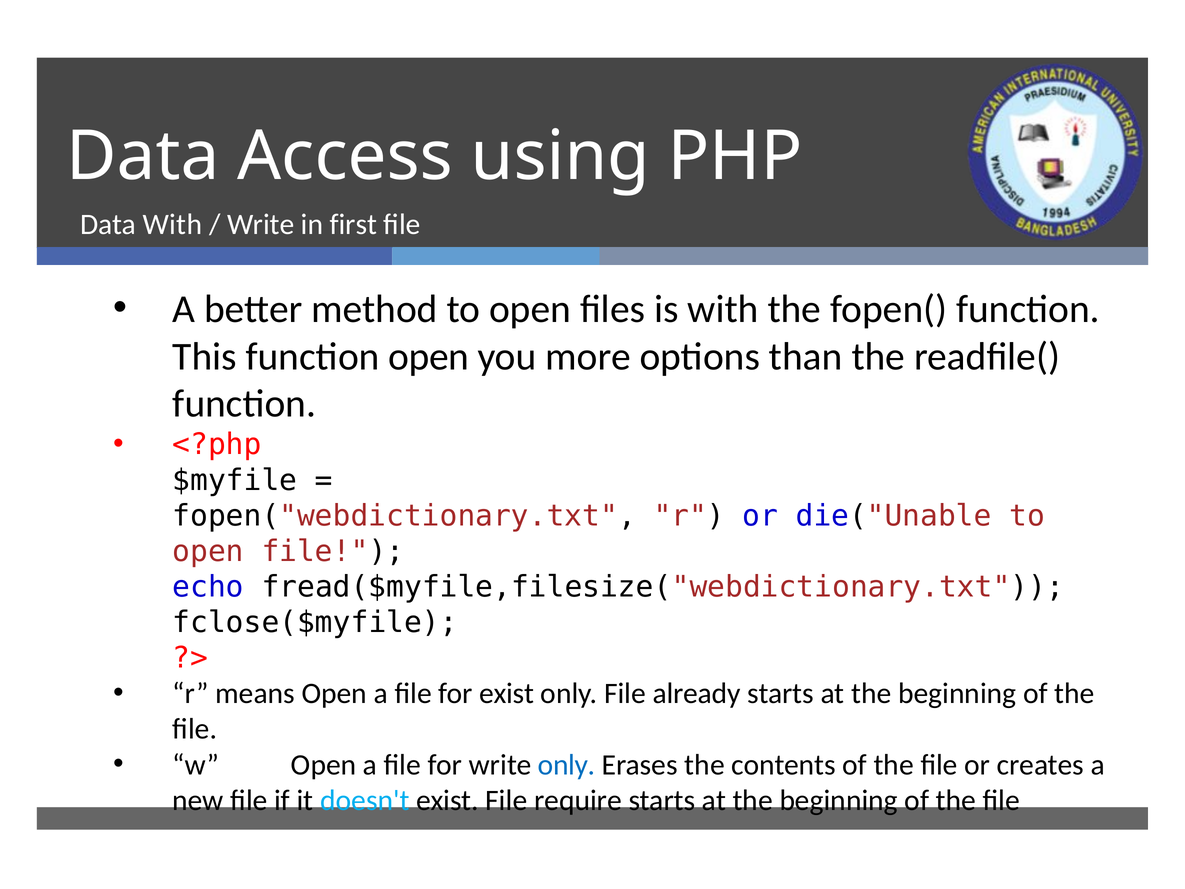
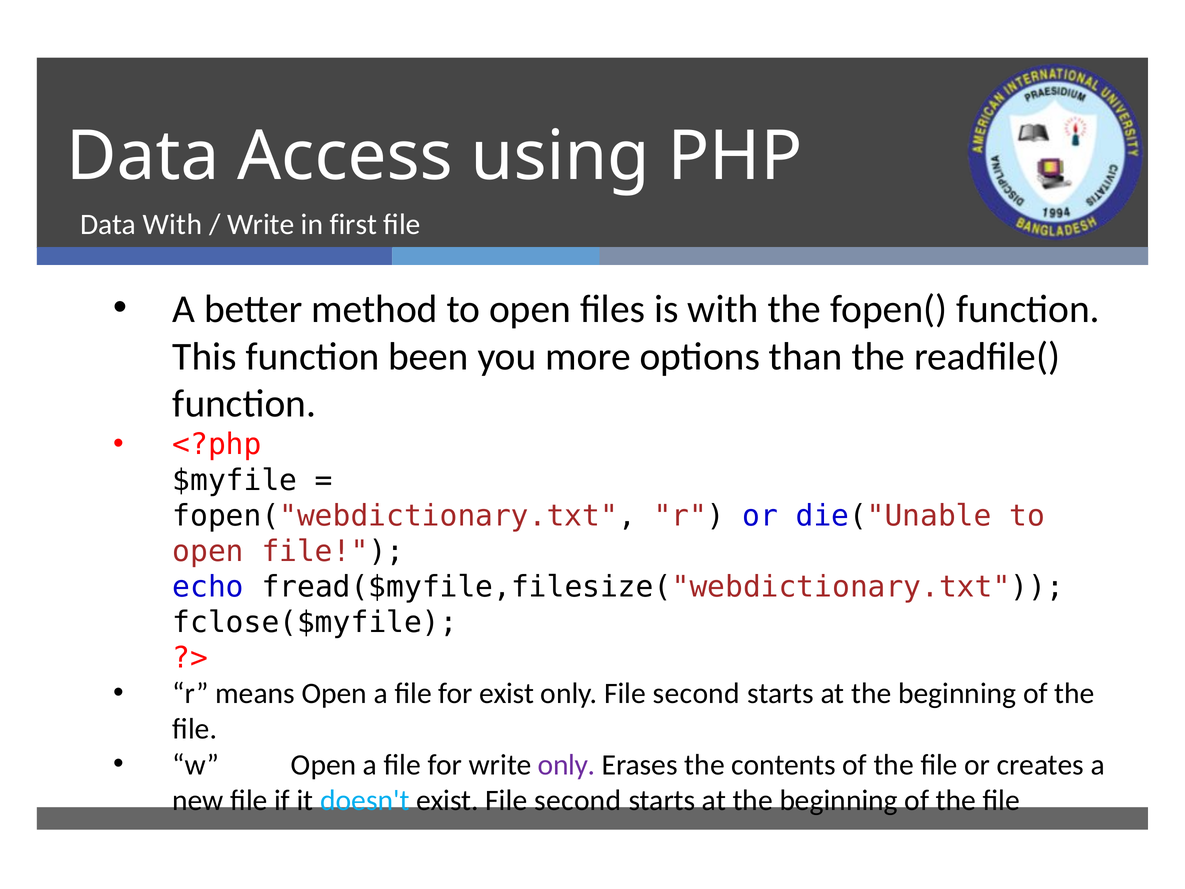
function open: open -> been
only File already: already -> second
only at (567, 765) colour: blue -> purple
exist File require: require -> second
